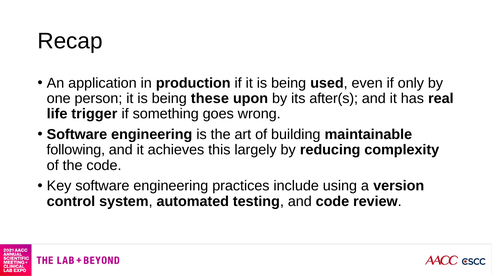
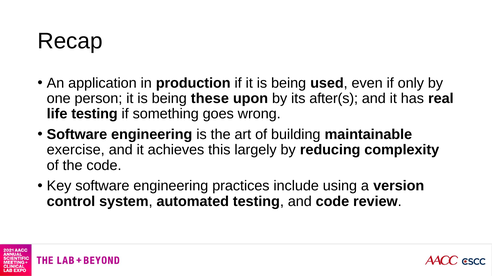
life trigger: trigger -> testing
following: following -> exercise
